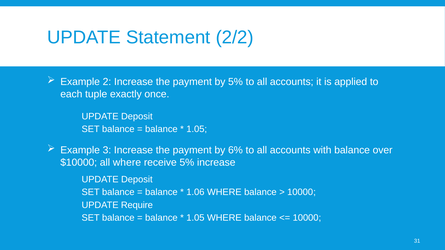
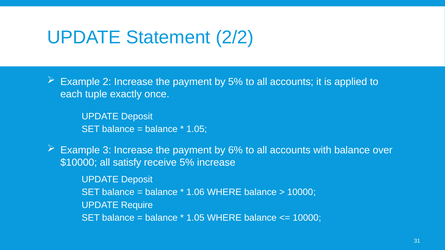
all where: where -> satisfy
